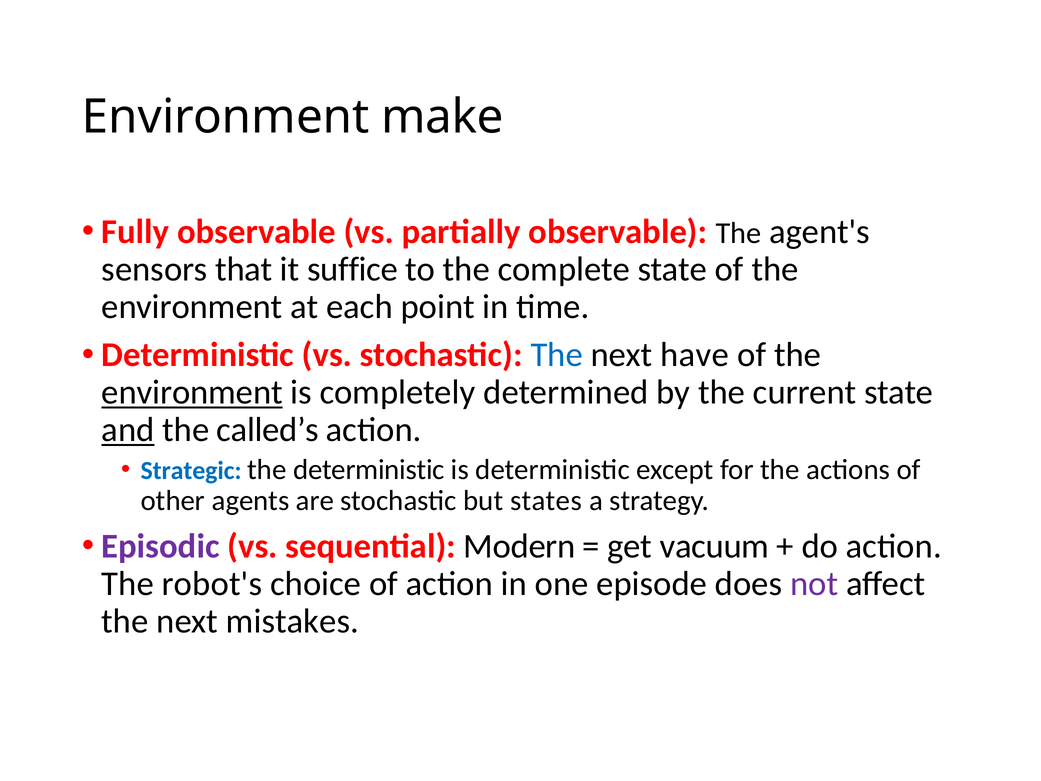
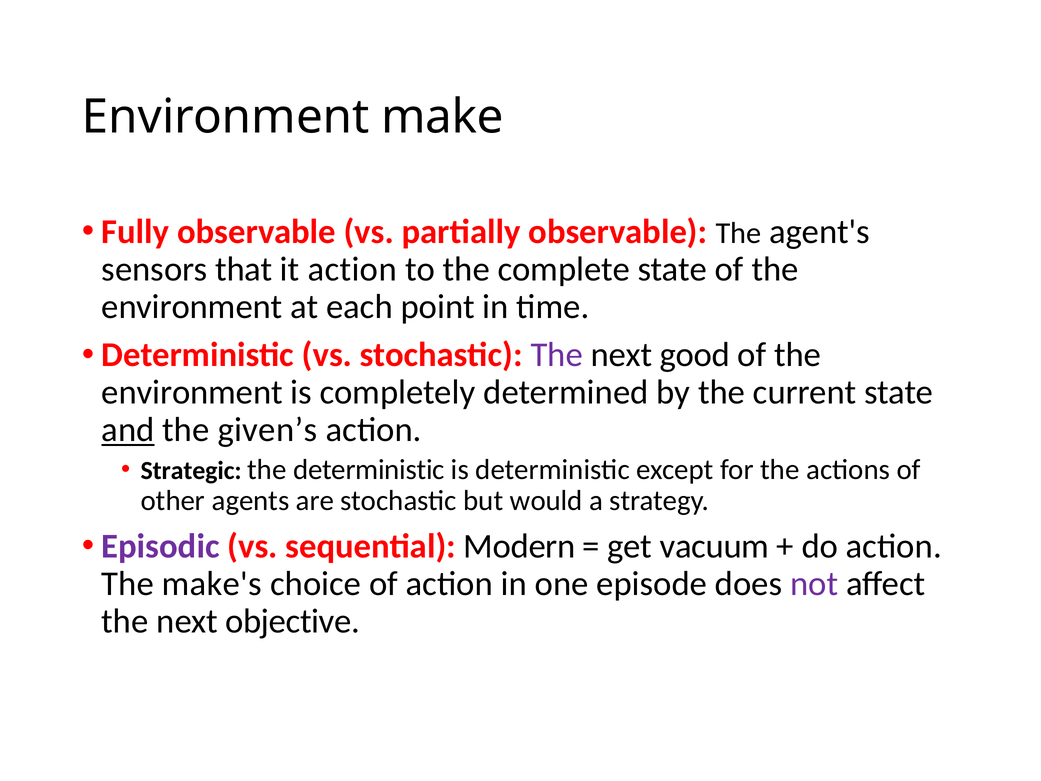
it suffice: suffice -> action
The at (557, 355) colour: blue -> purple
have: have -> good
environment at (192, 392) underline: present -> none
called’s: called’s -> given’s
Strategic colour: blue -> black
states: states -> would
robot's: robot's -> make's
mistakes: mistakes -> objective
